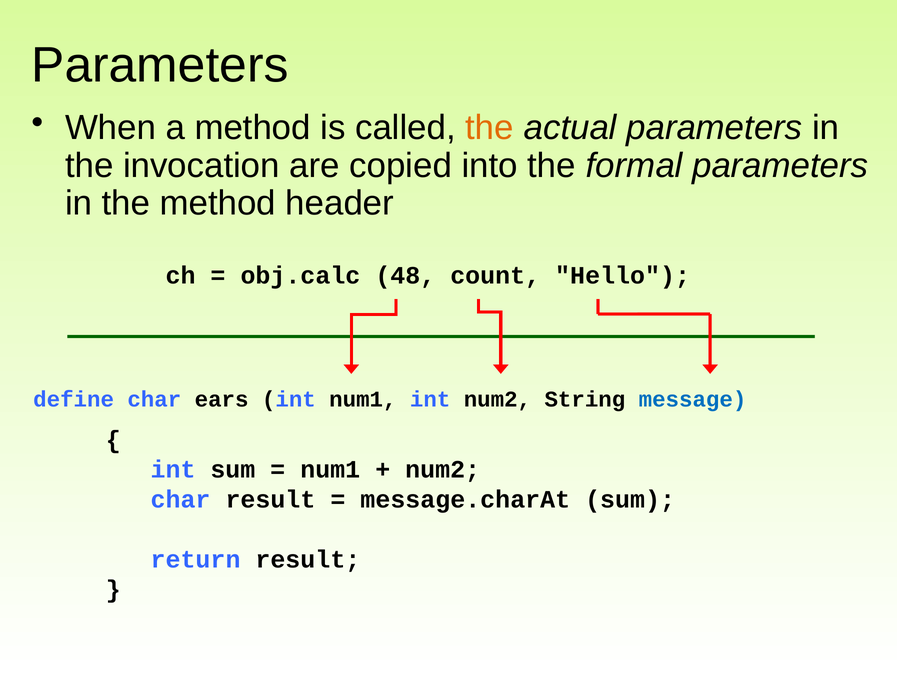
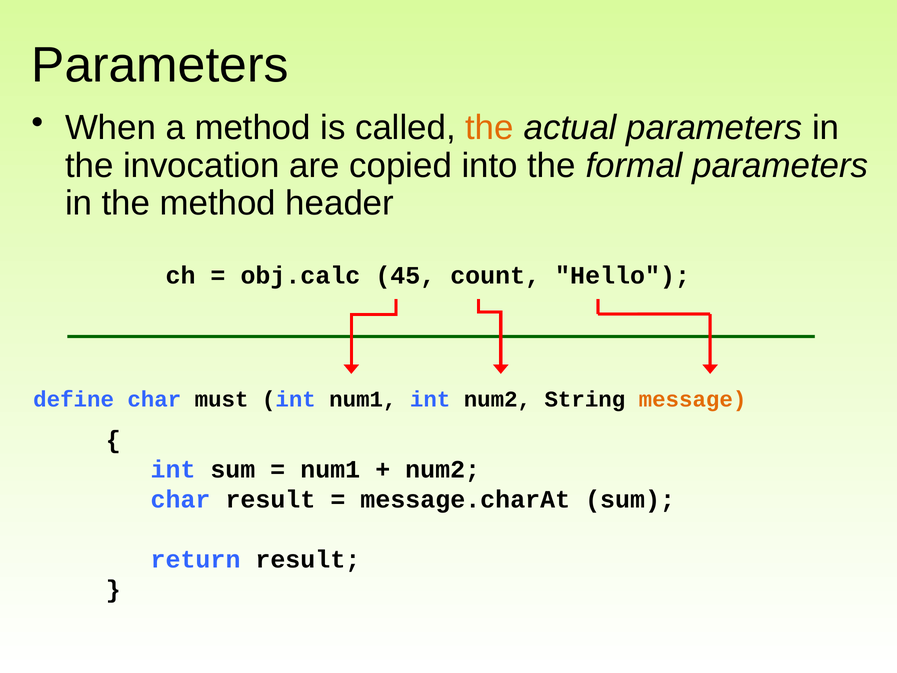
48: 48 -> 45
ears: ears -> must
message colour: blue -> orange
